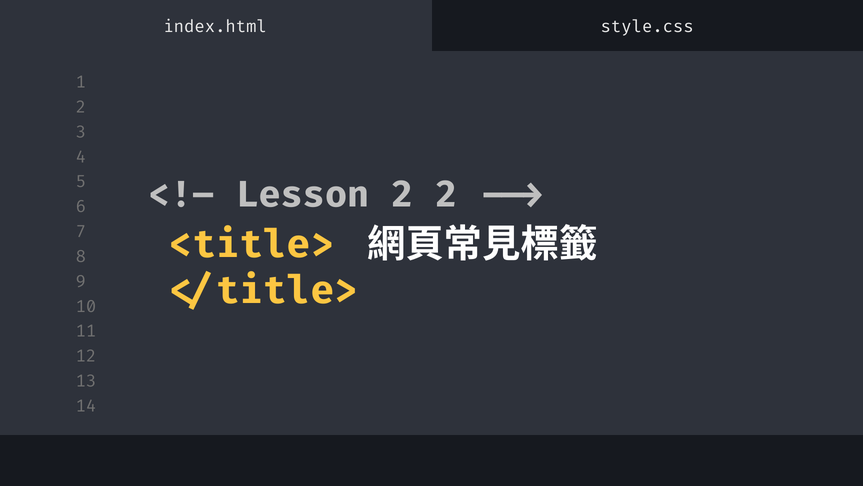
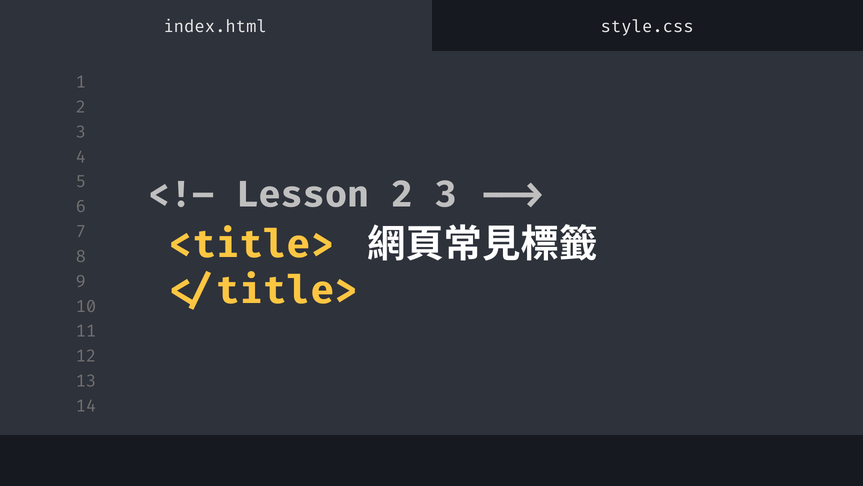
2-2: 2-2 -> 2-3
